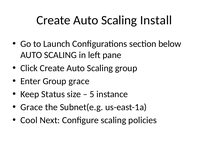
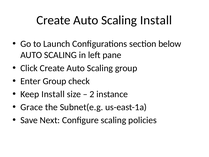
Group grace: grace -> check
Keep Status: Status -> Install
5: 5 -> 2
Cool: Cool -> Save
